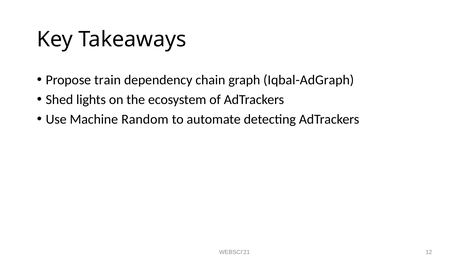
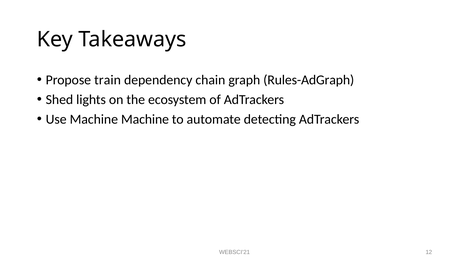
Iqbal-AdGraph: Iqbal-AdGraph -> Rules-AdGraph
Machine Random: Random -> Machine
